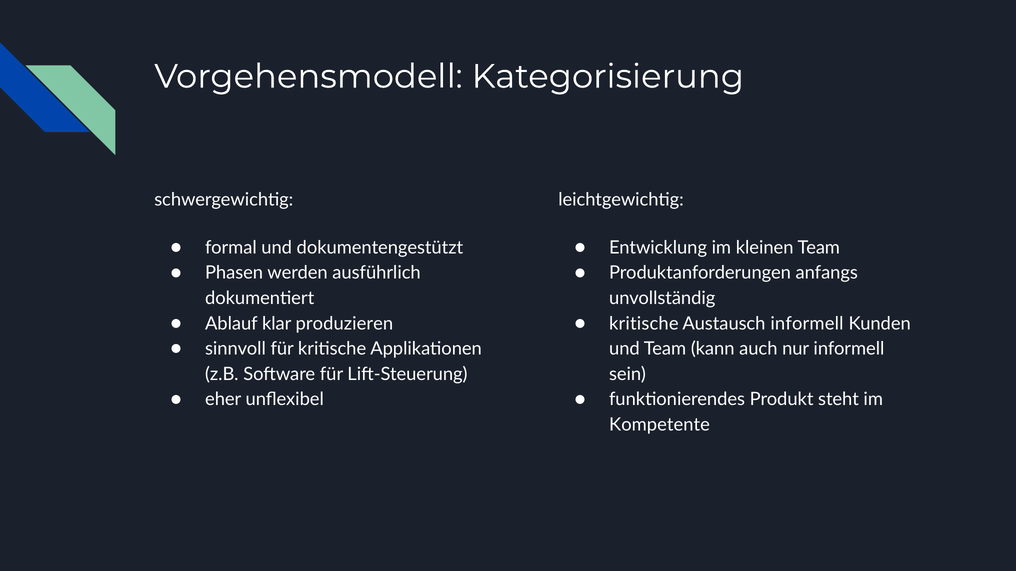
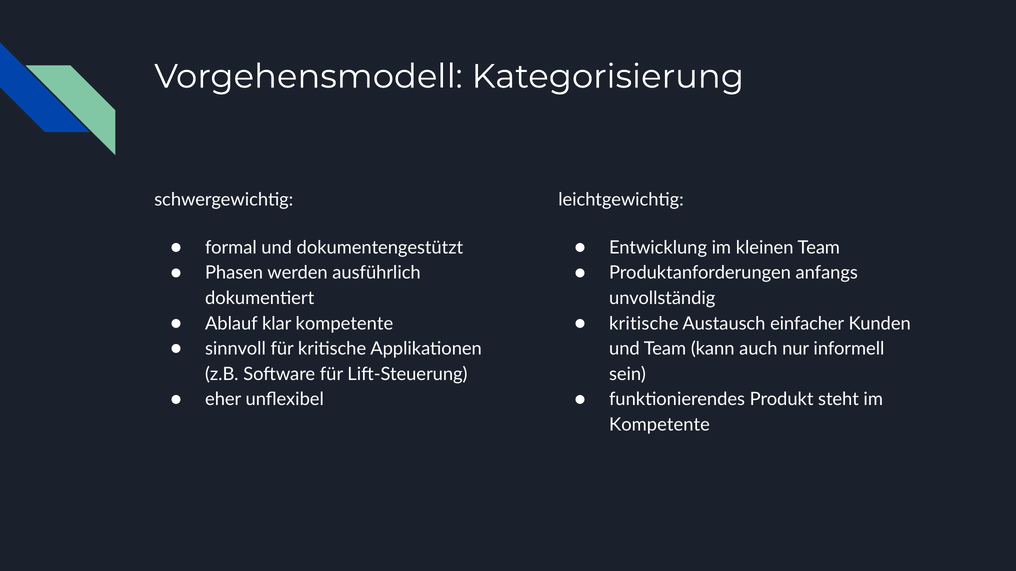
klar produzieren: produzieren -> kompetente
Austausch informell: informell -> einfacher
